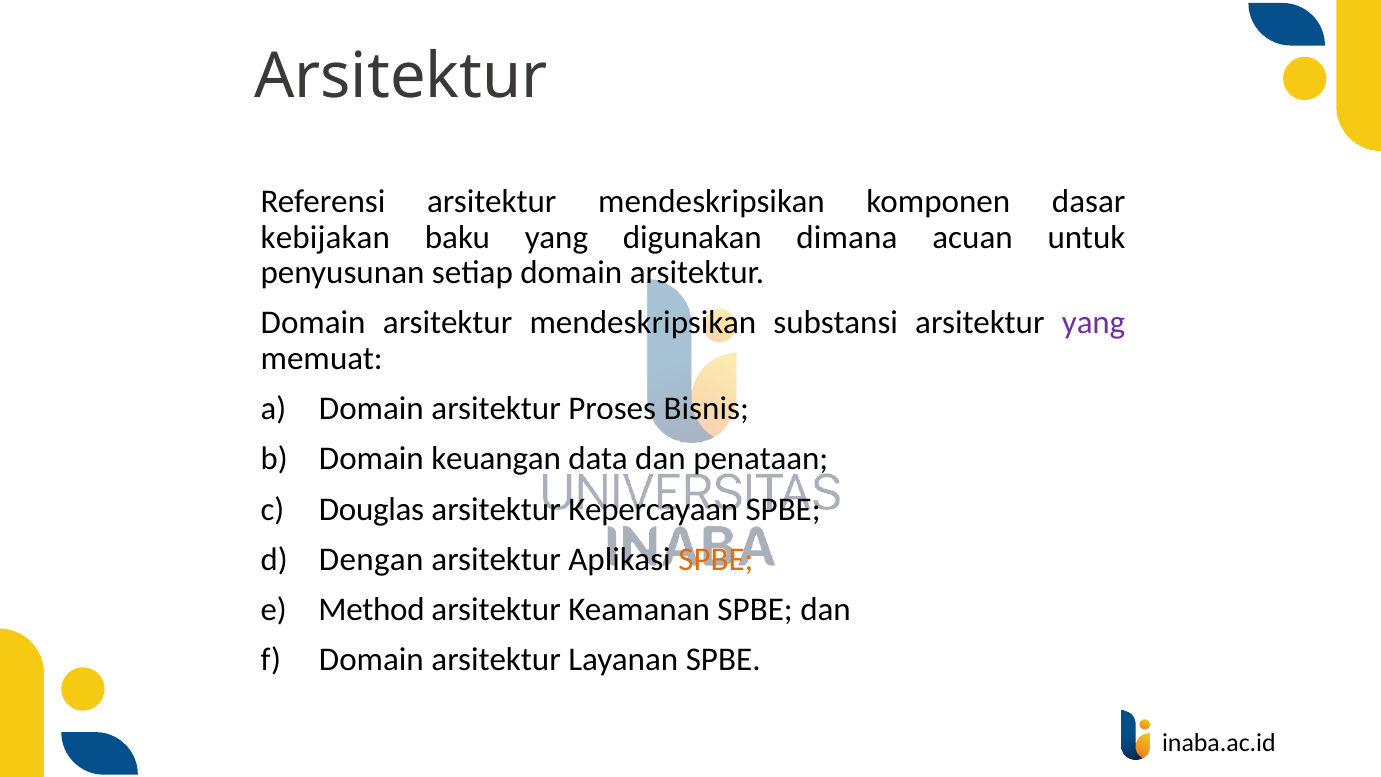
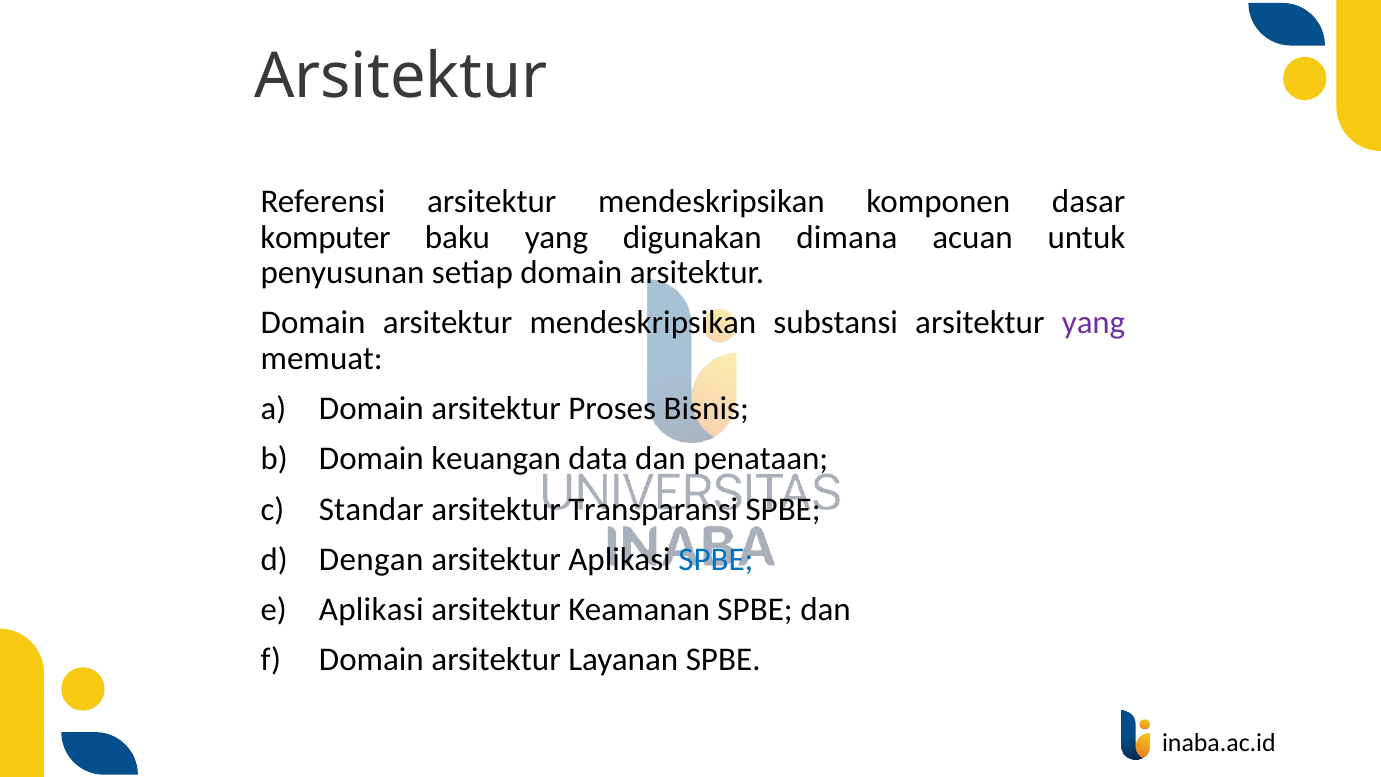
kebijakan: kebijakan -> komputer
Douglas: Douglas -> Standar
Kepercayaan: Kepercayaan -> Transparansi
SPBE at (716, 559) colour: orange -> blue
Method at (372, 609): Method -> Aplikasi
